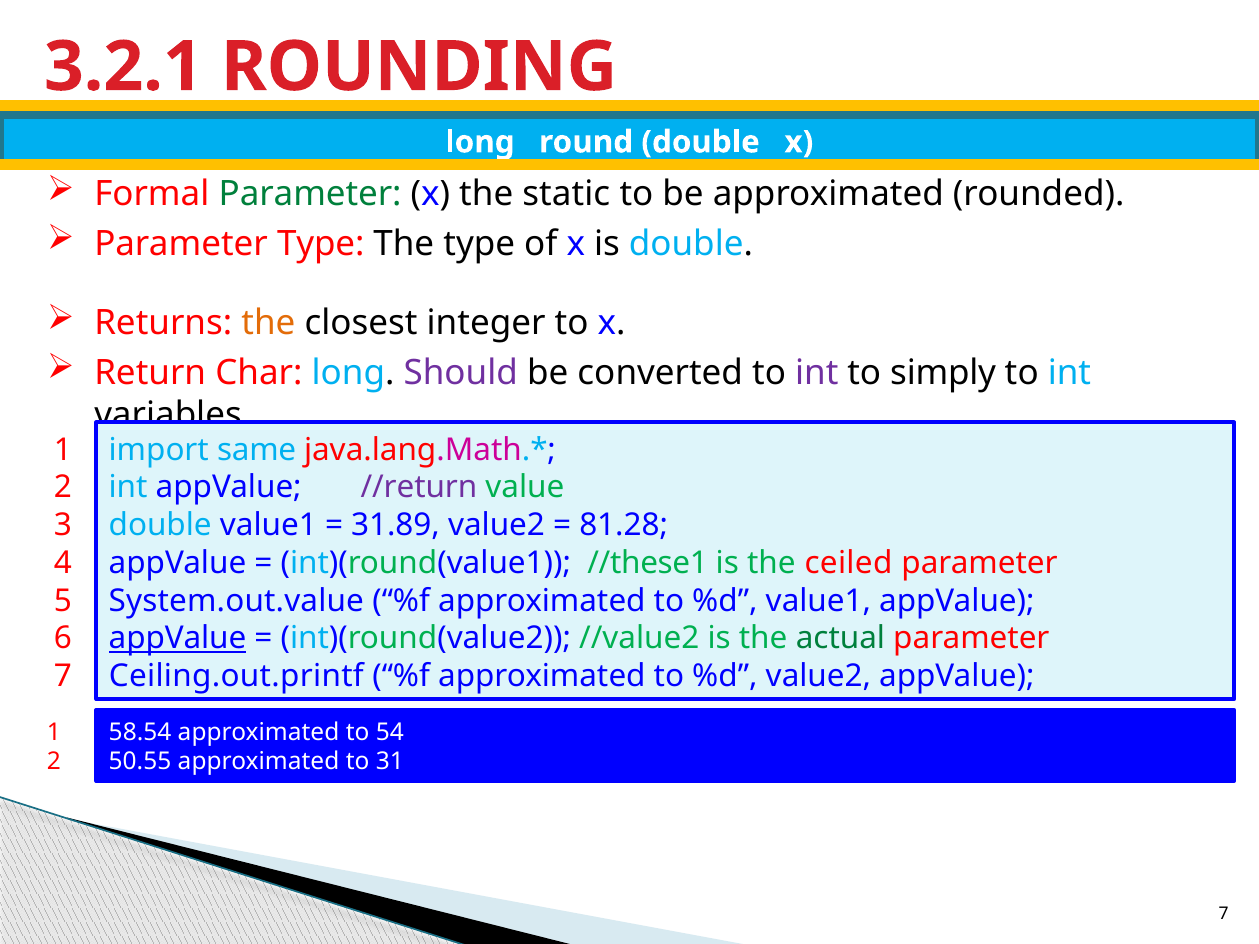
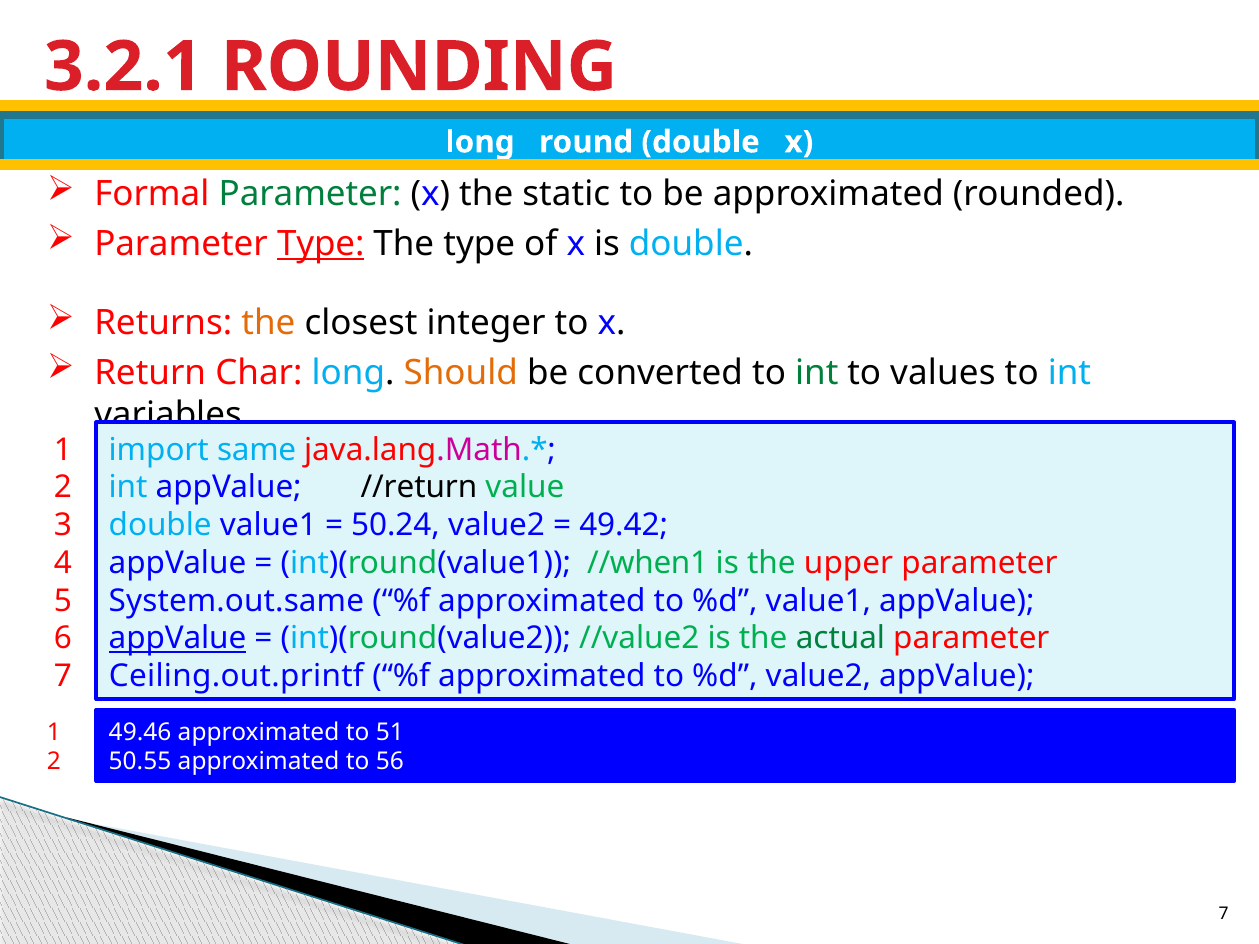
Type at (321, 244) underline: none -> present
Should colour: purple -> orange
int at (817, 373) colour: purple -> green
simply: simply -> values
//return colour: purple -> black
31.89: 31.89 -> 50.24
81.28: 81.28 -> 49.42
//these1: //these1 -> //when1
ceiled: ceiled -> upper
System.out.value: System.out.value -> System.out.same
58.54: 58.54 -> 49.46
54: 54 -> 51
31: 31 -> 56
